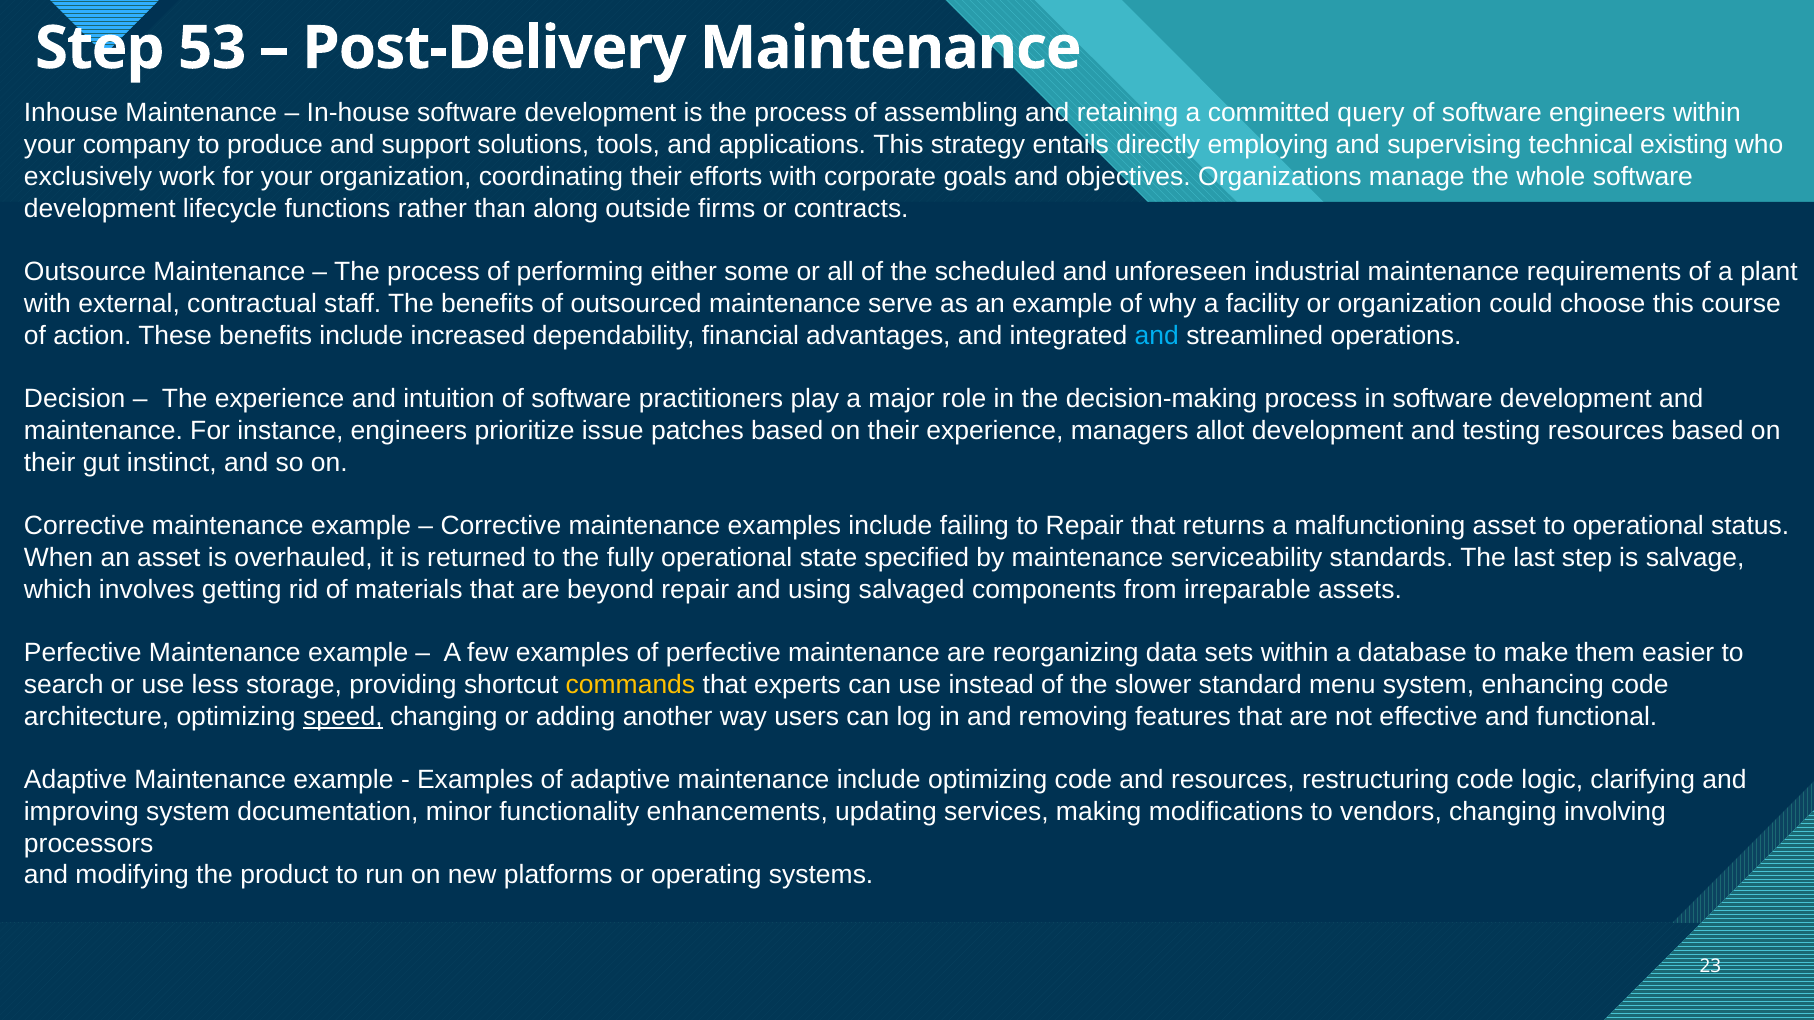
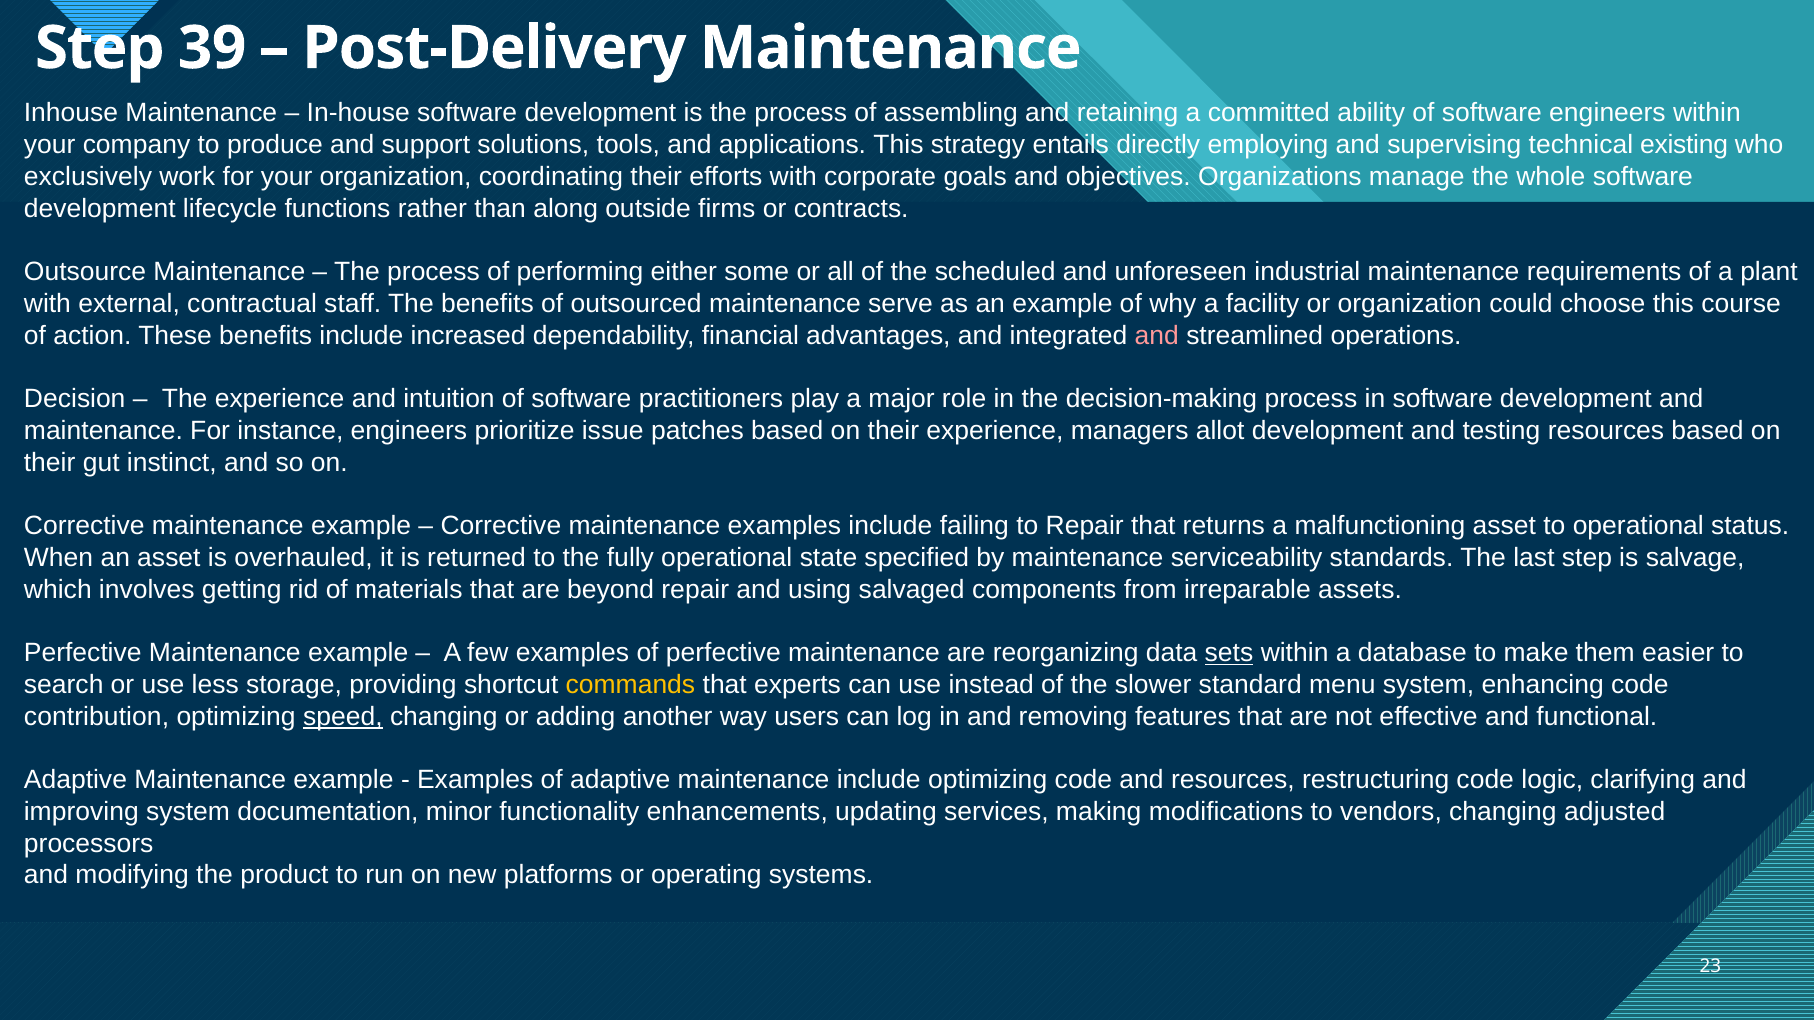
53: 53 -> 39
query: query -> ability
and at (1157, 336) colour: light blue -> pink
sets underline: none -> present
architecture: architecture -> contribution
involving: involving -> adjusted
